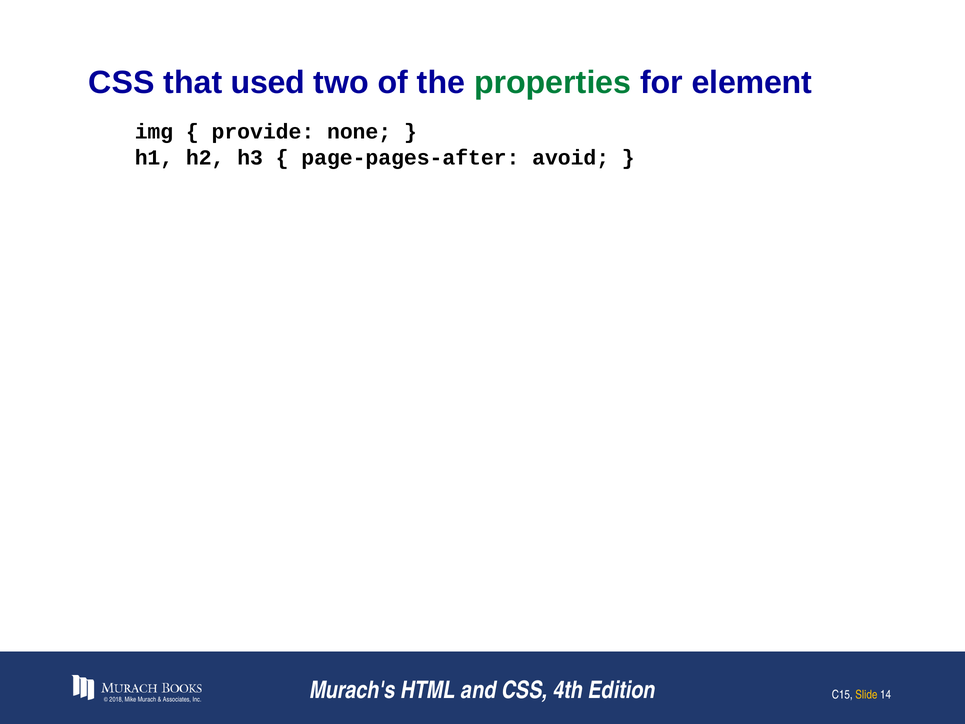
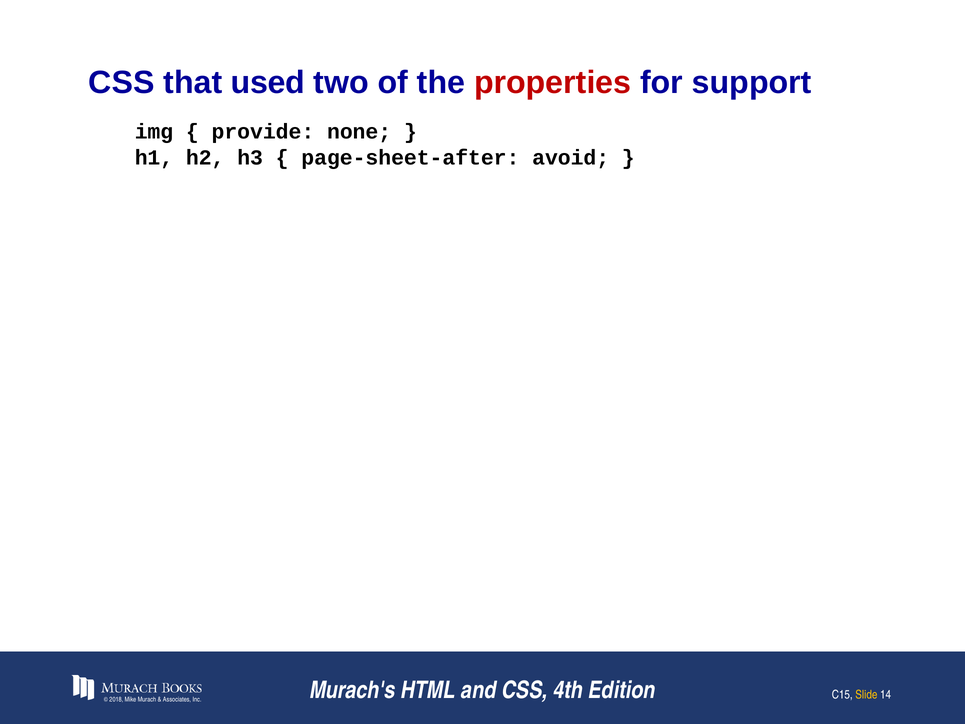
properties colour: green -> red
element: element -> support
page-pages-after: page-pages-after -> page-sheet-after
